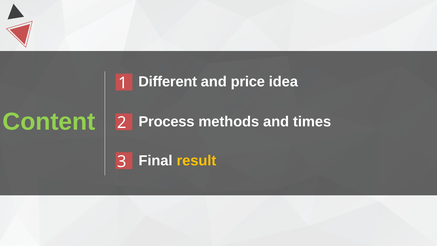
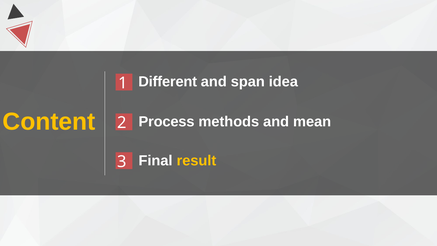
price: price -> span
Content colour: light green -> yellow
times: times -> mean
